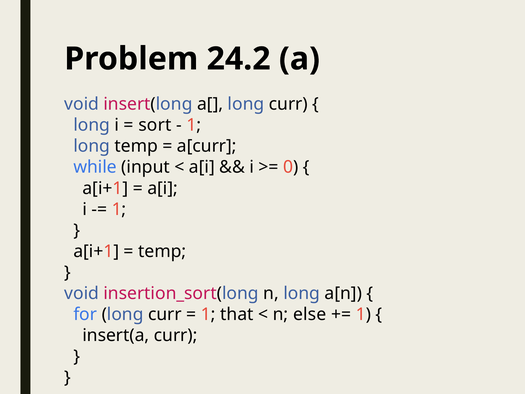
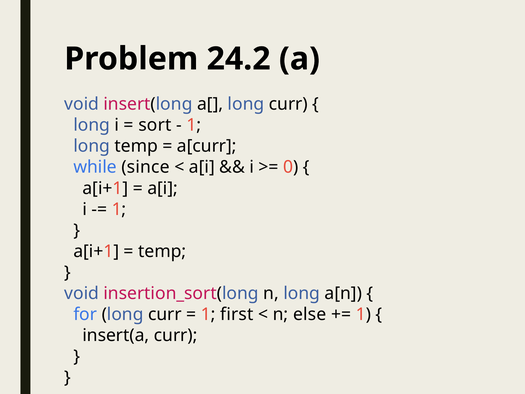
input: input -> since
that: that -> first
